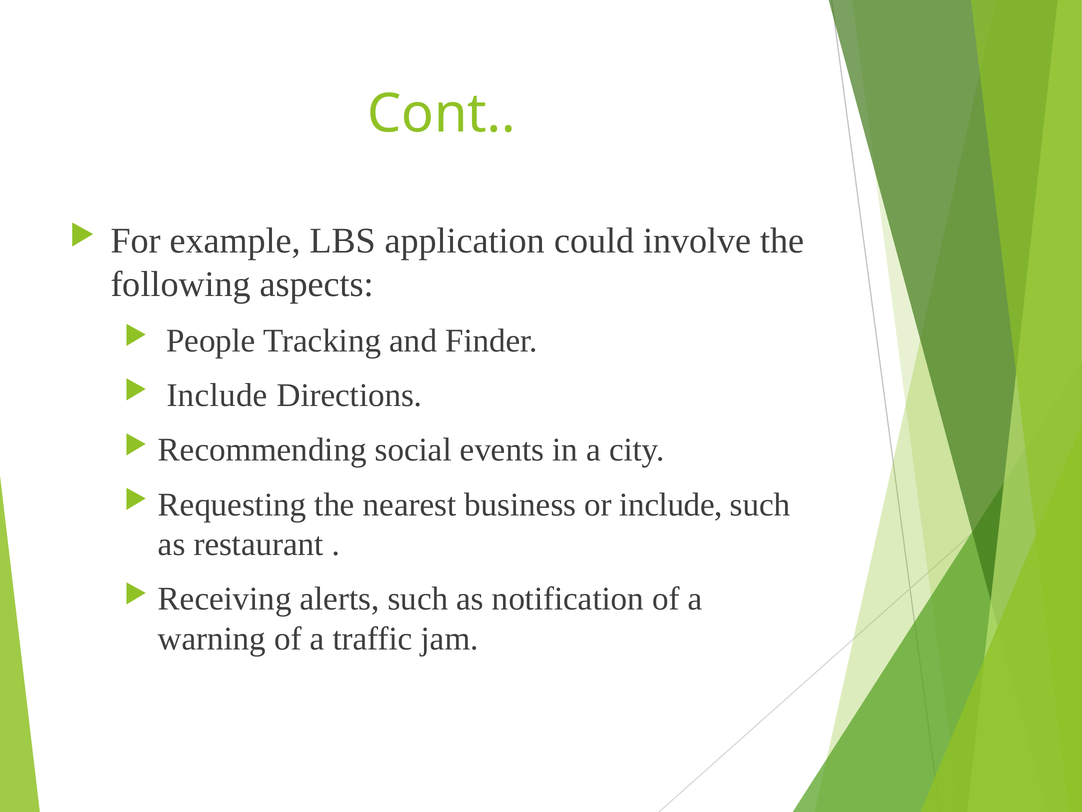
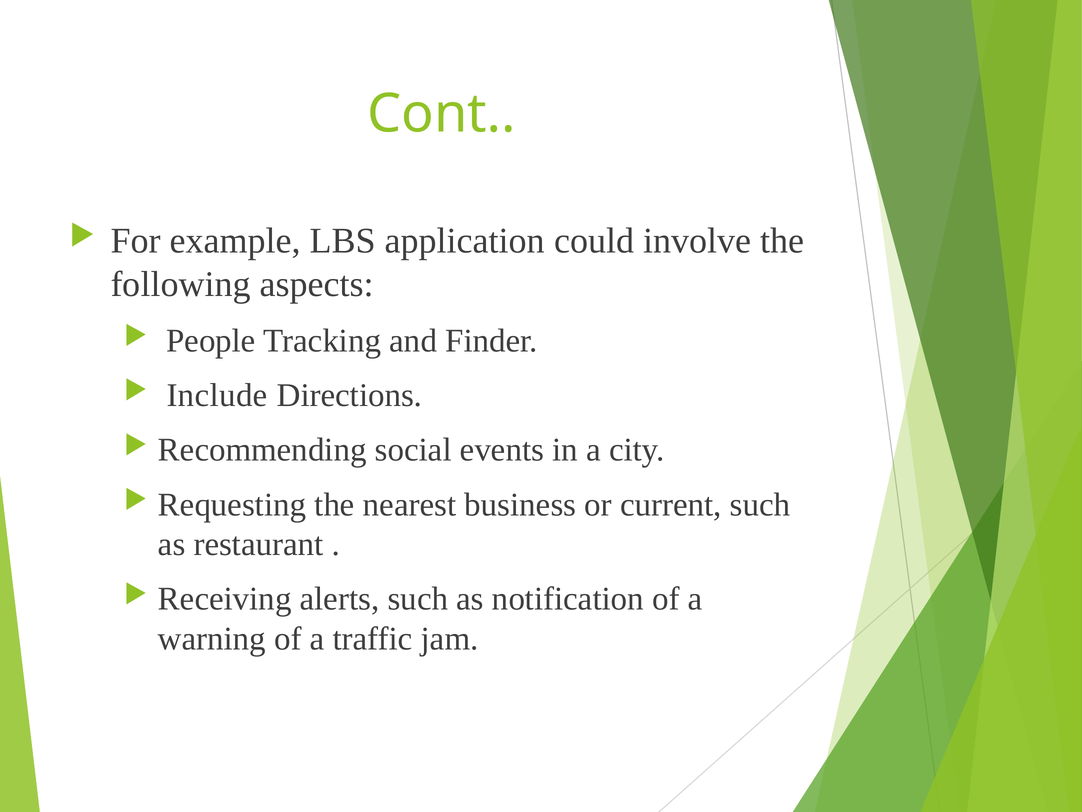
or include: include -> current
